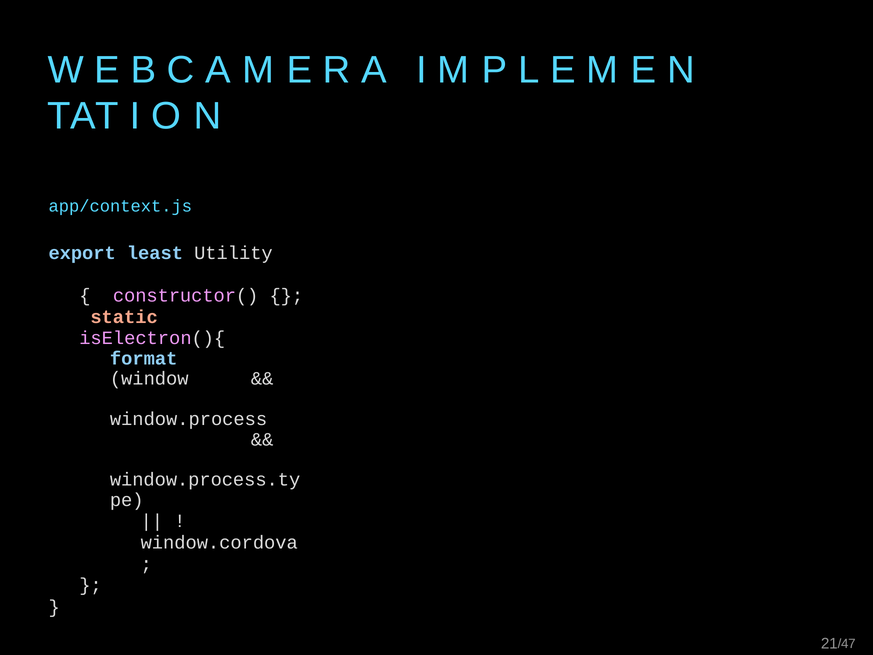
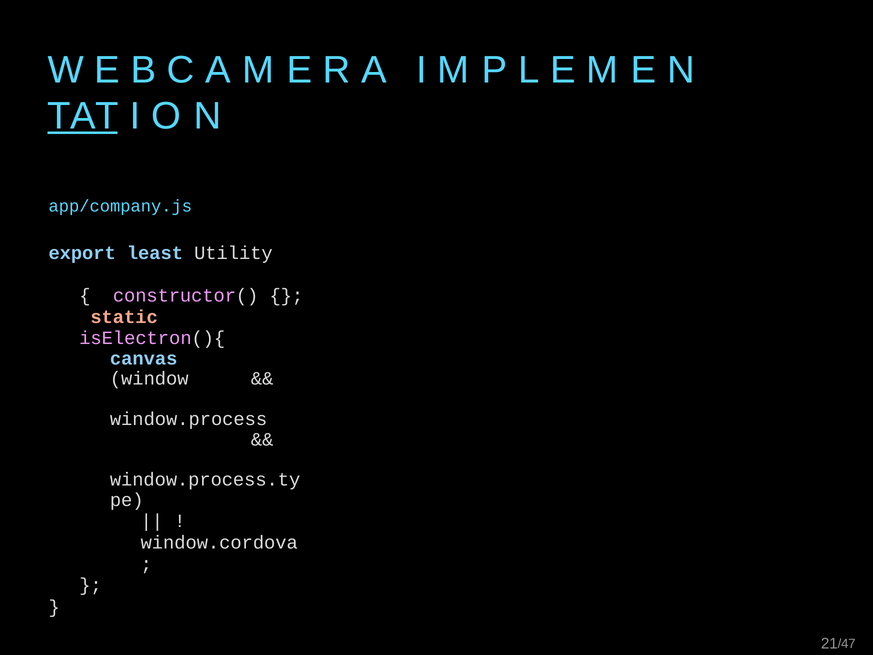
TAT underline: none -> present
app/context.js: app/context.js -> app/company.js
format: format -> canvas
